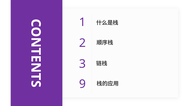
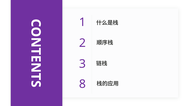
9: 9 -> 8
